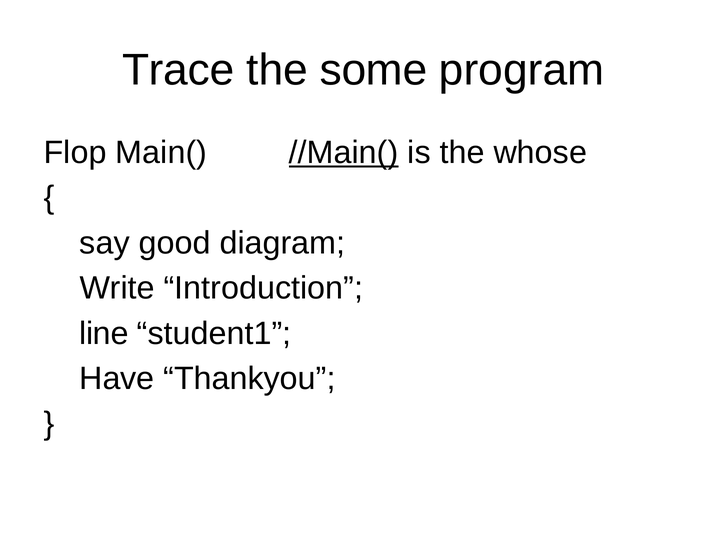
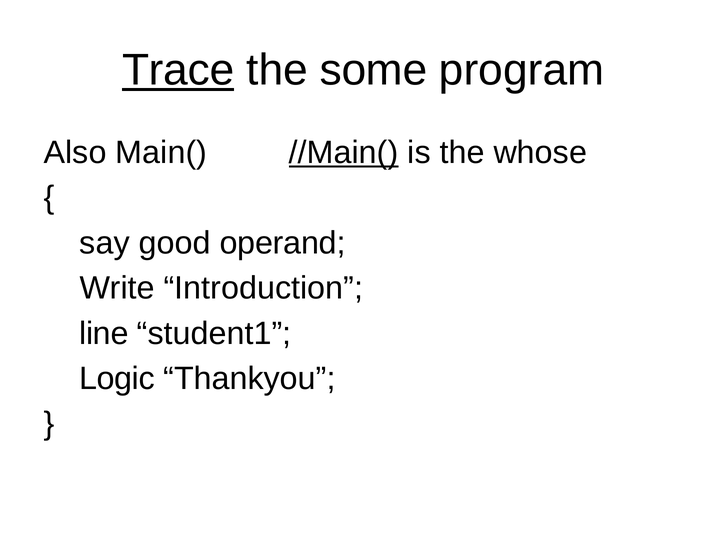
Trace underline: none -> present
Flop: Flop -> Also
diagram: diagram -> operand
Have: Have -> Logic
